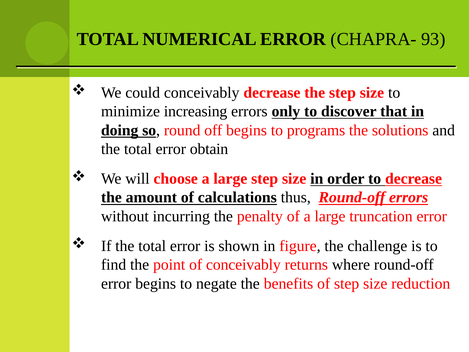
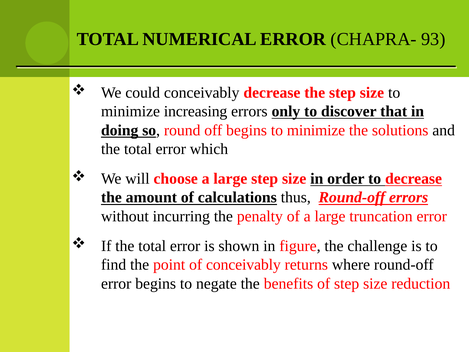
begins to programs: programs -> minimize
obtain: obtain -> which
